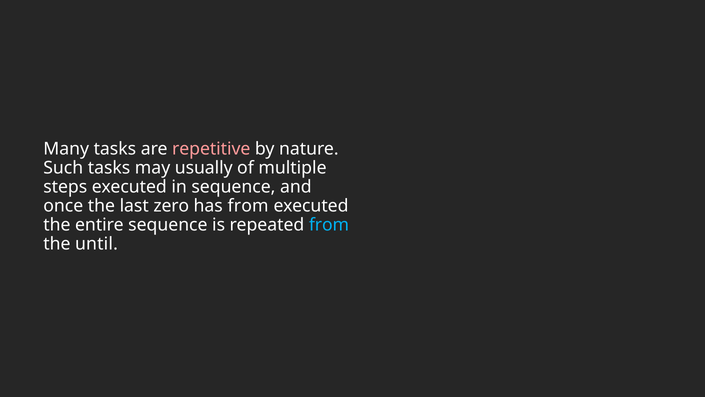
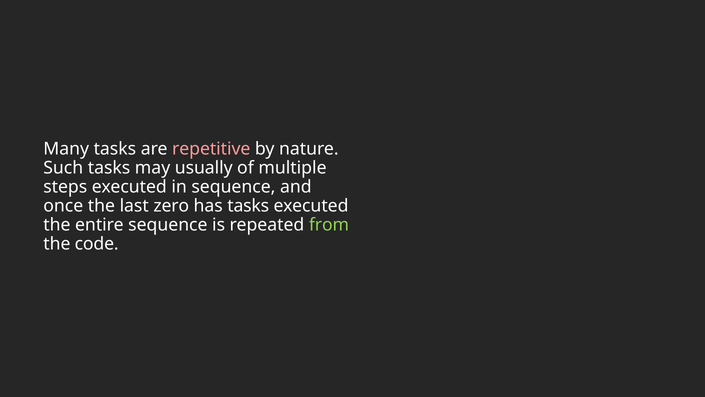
has from: from -> tasks
from at (329, 225) colour: light blue -> light green
until: until -> code
